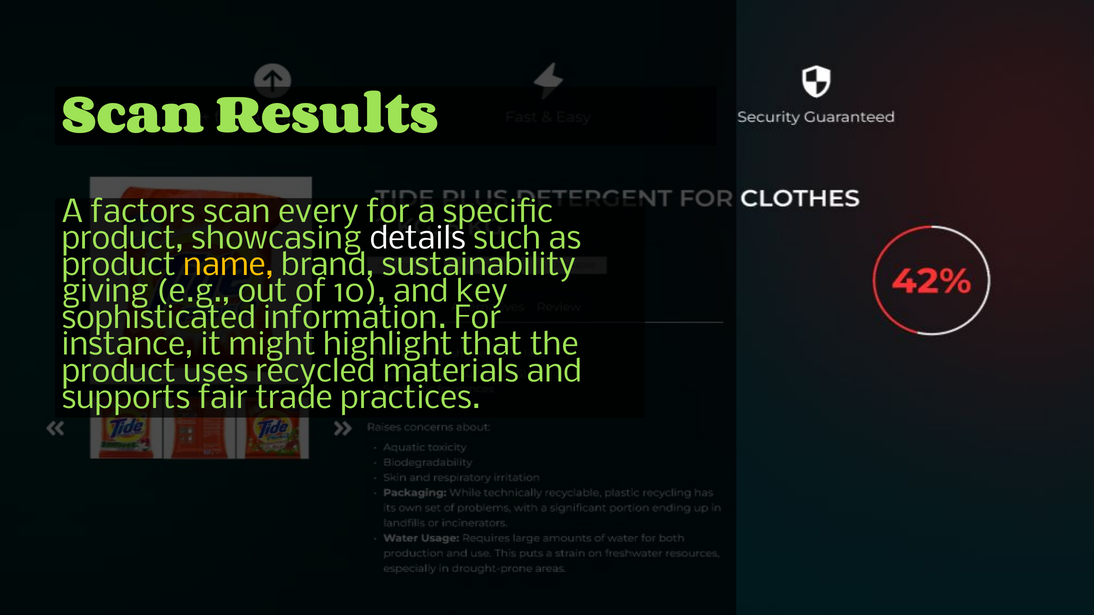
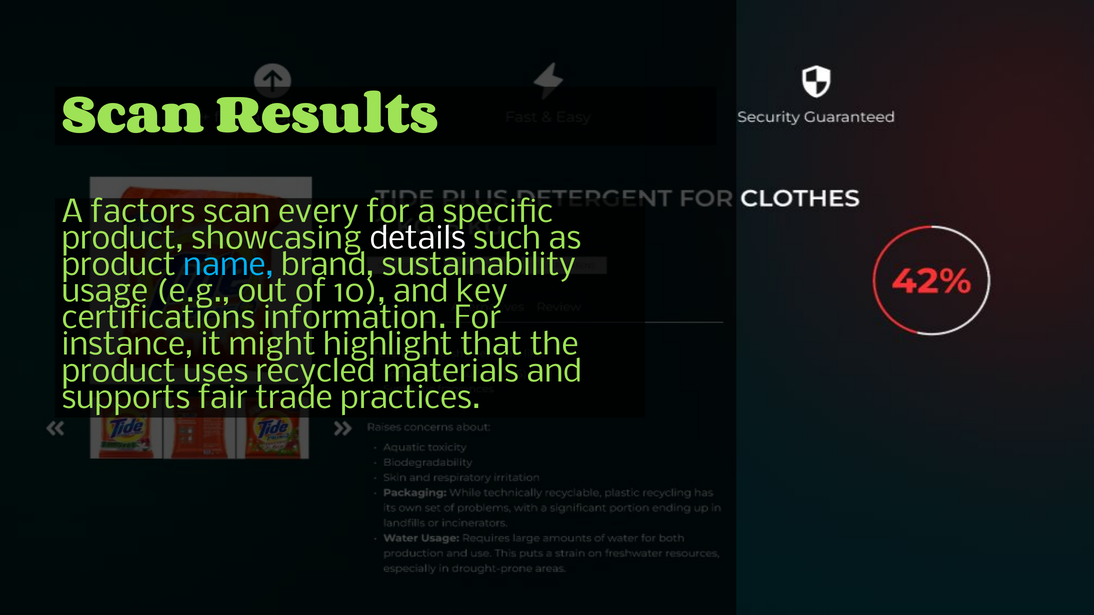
name colour: yellow -> light blue
giving: giving -> usage
sophisticated: sophisticated -> certifications
